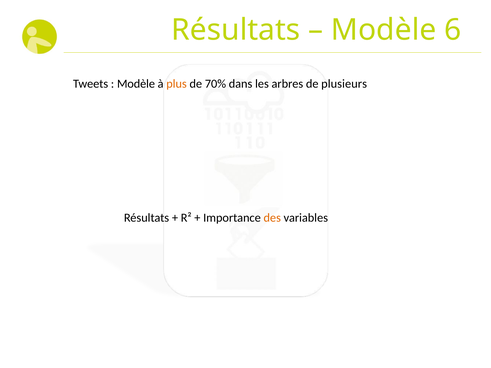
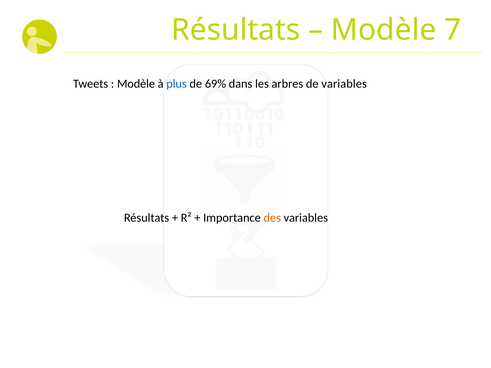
6: 6 -> 7
plus colour: orange -> blue
70%: 70% -> 69%
de plusieurs: plusieurs -> variables
